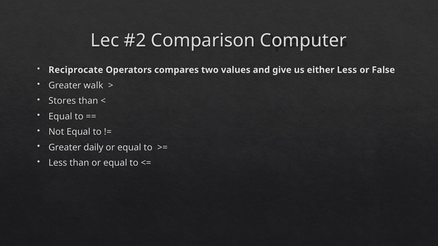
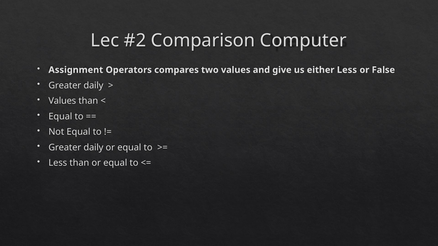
Reciprocate: Reciprocate -> Assignment
walk at (93, 86): walk -> daily
Stores at (62, 101): Stores -> Values
